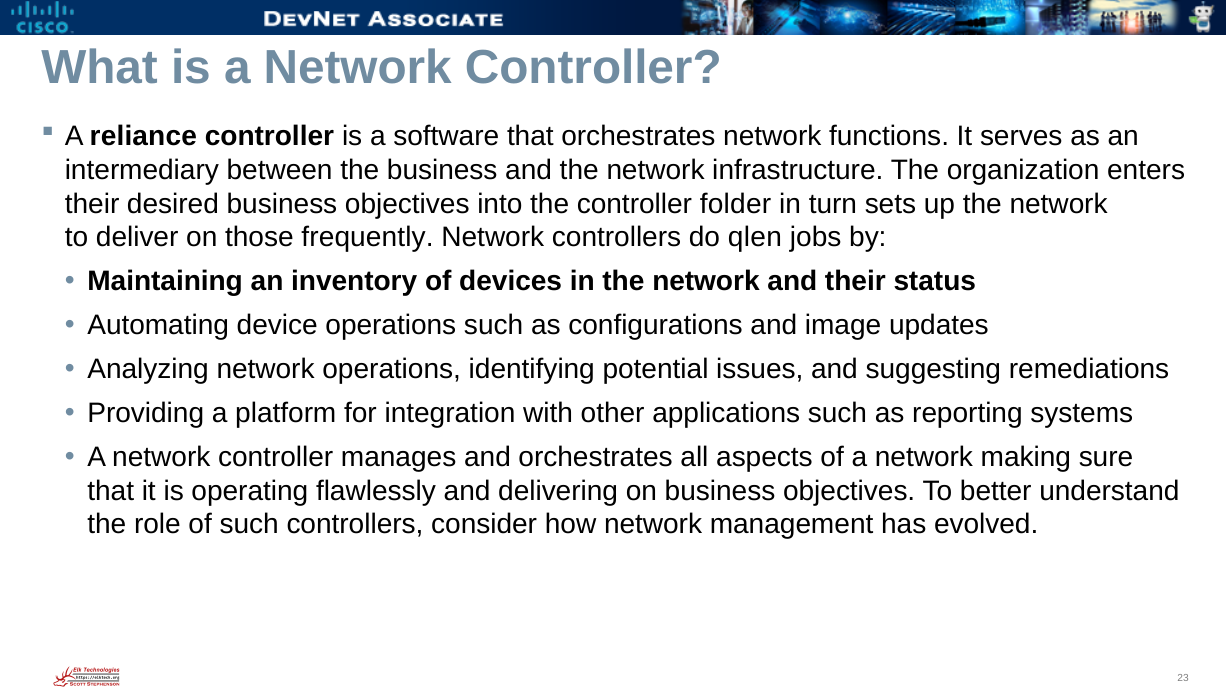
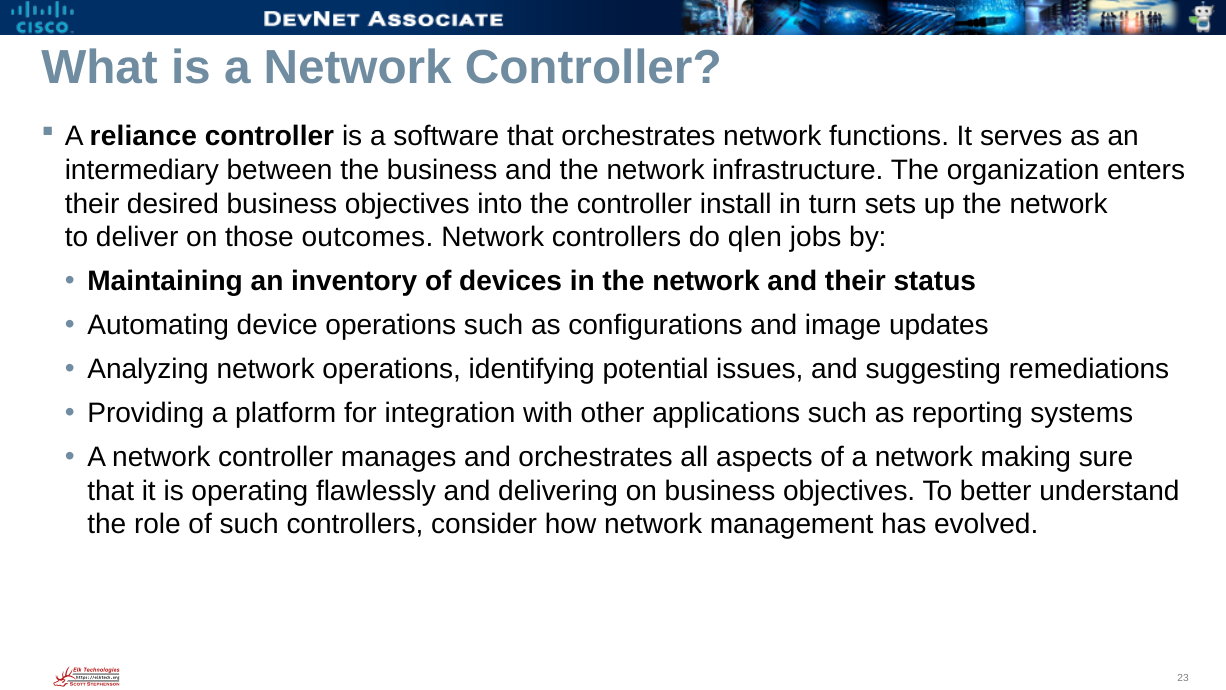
folder: folder -> install
frequently: frequently -> outcomes
